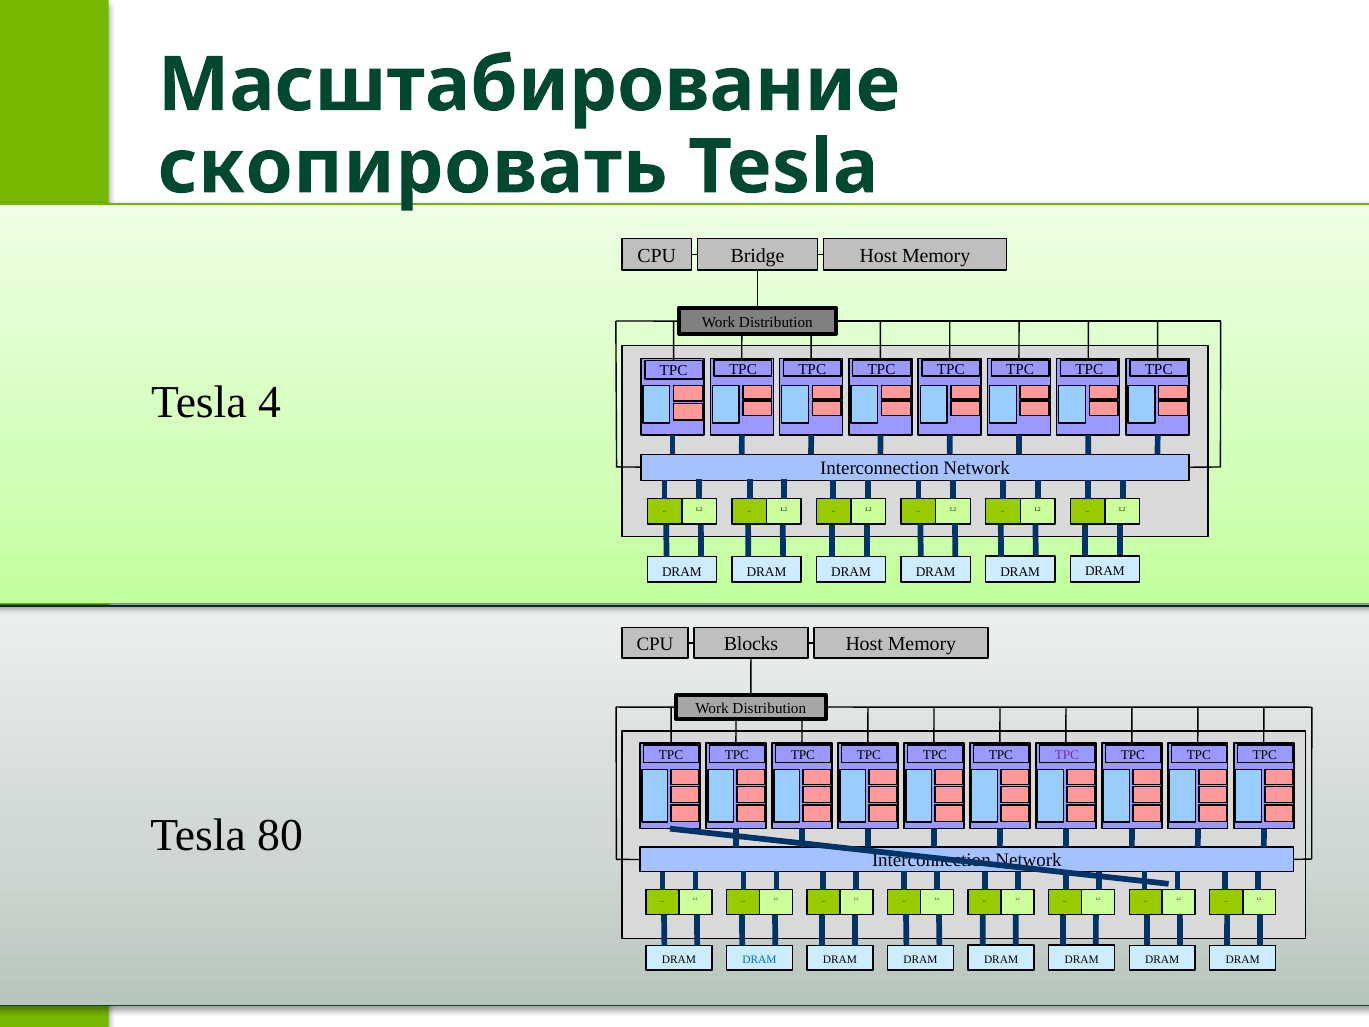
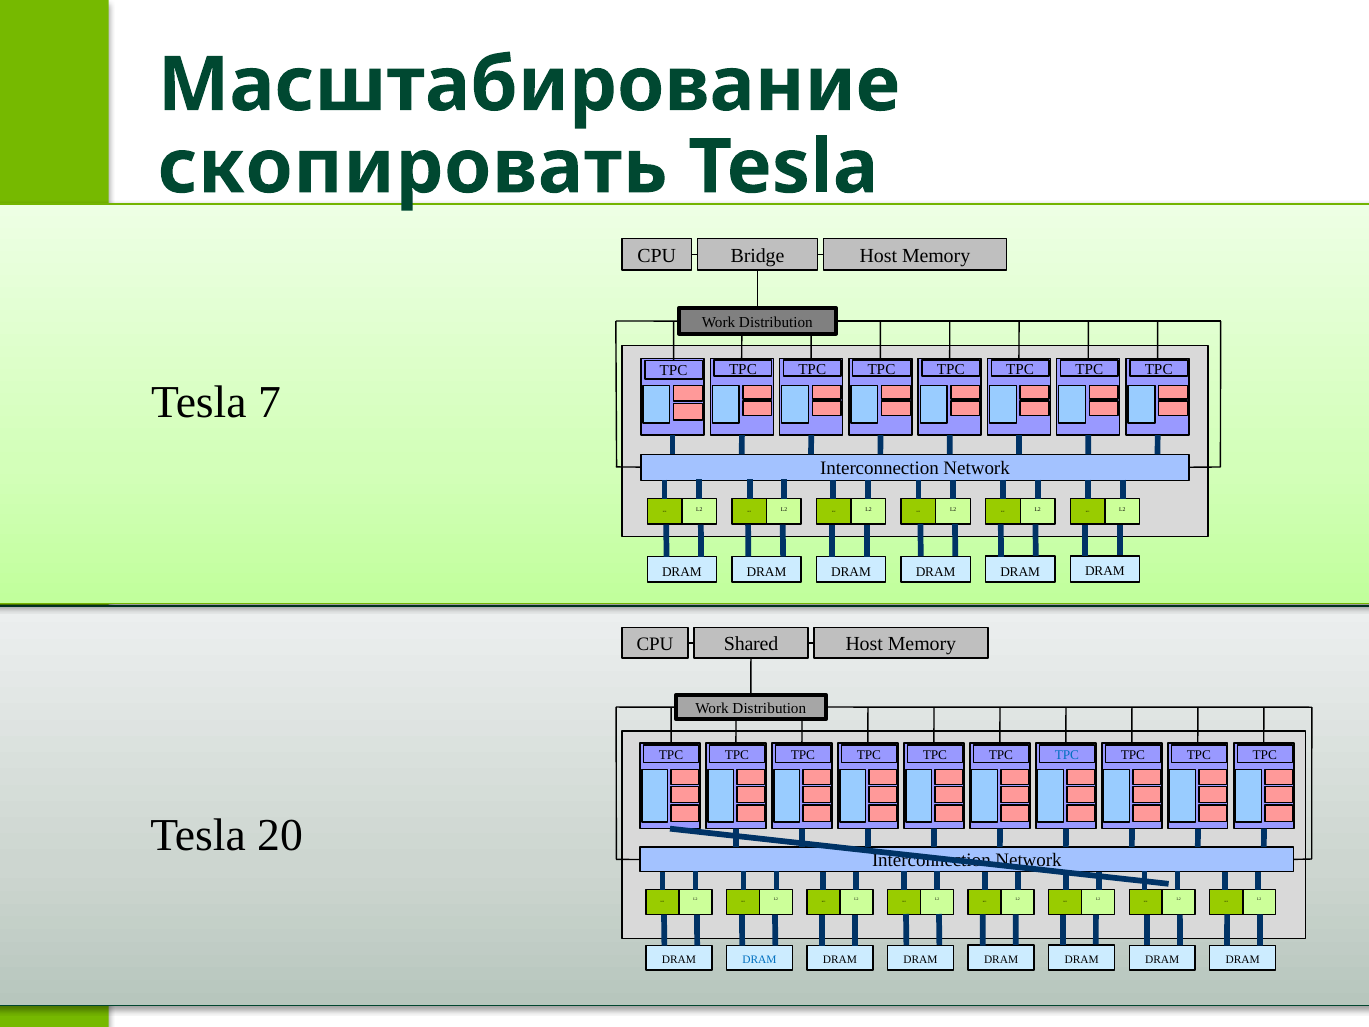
4: 4 -> 7
Blocks: Blocks -> Shared
TPC at (1067, 755) colour: purple -> blue
80: 80 -> 20
